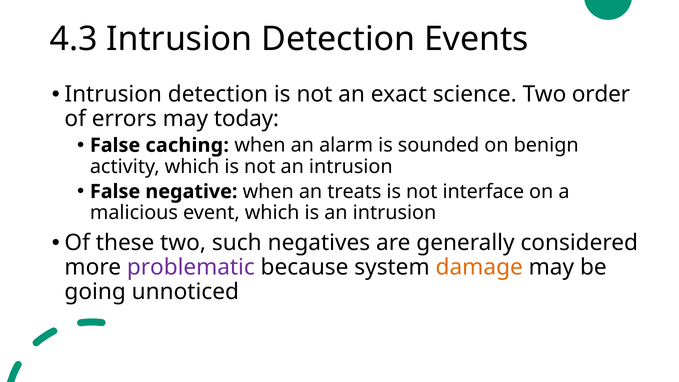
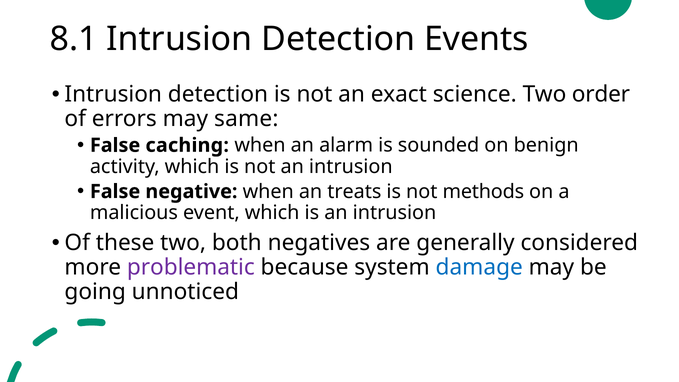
4.3: 4.3 -> 8.1
today: today -> same
interface: interface -> methods
such: such -> both
damage colour: orange -> blue
